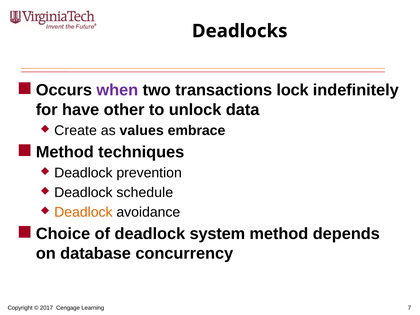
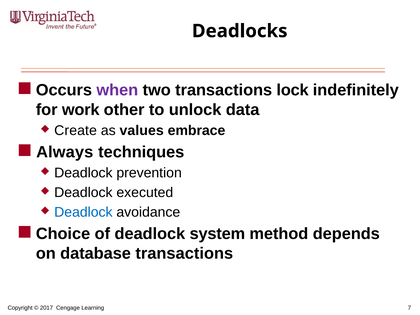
have: have -> work
Method at (65, 152): Method -> Always
schedule: schedule -> executed
Deadlock at (83, 212) colour: orange -> blue
database concurrency: concurrency -> transactions
